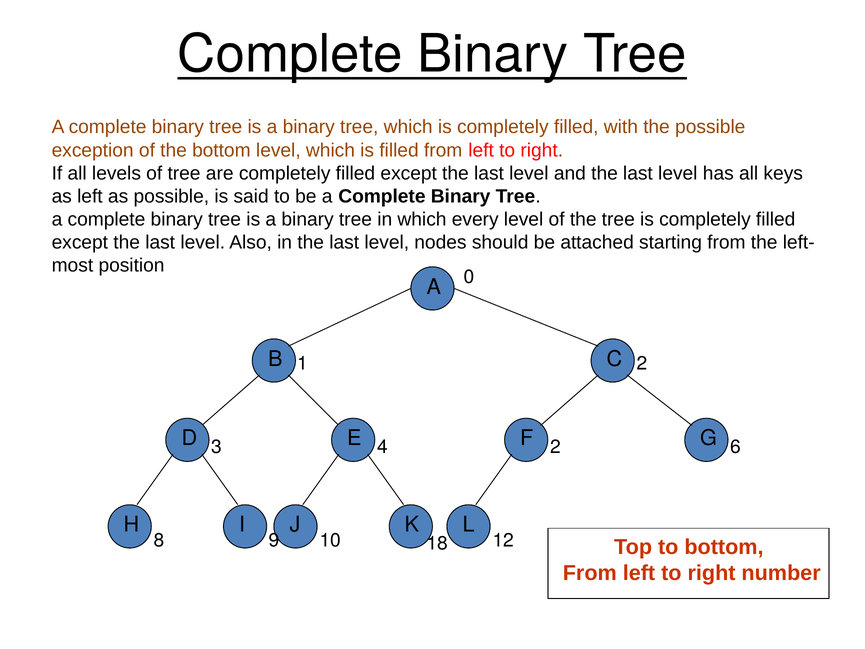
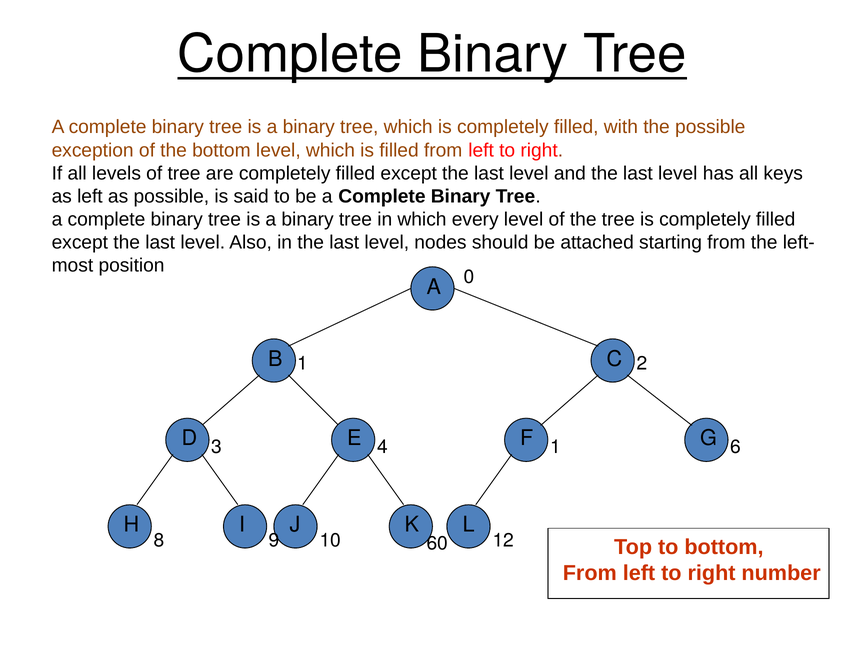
F 2: 2 -> 1
18: 18 -> 60
